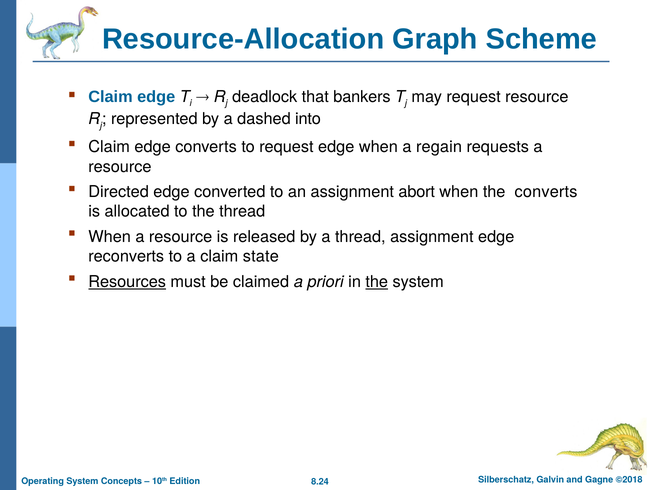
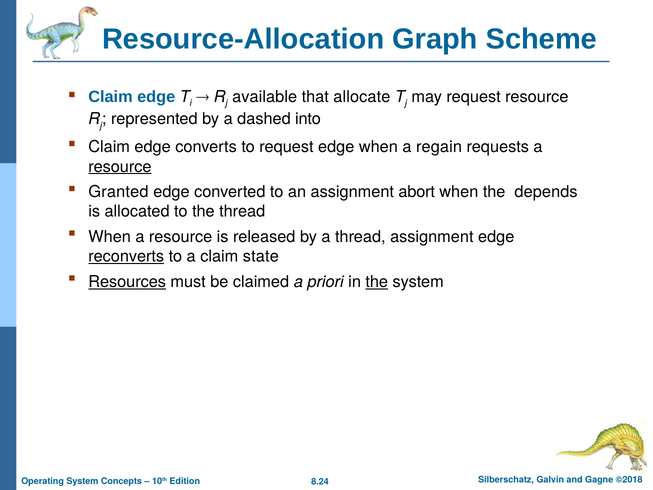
deadlock: deadlock -> available
bankers: bankers -> allocate
resource at (120, 167) underline: none -> present
Directed: Directed -> Granted
the converts: converts -> depends
reconverts underline: none -> present
